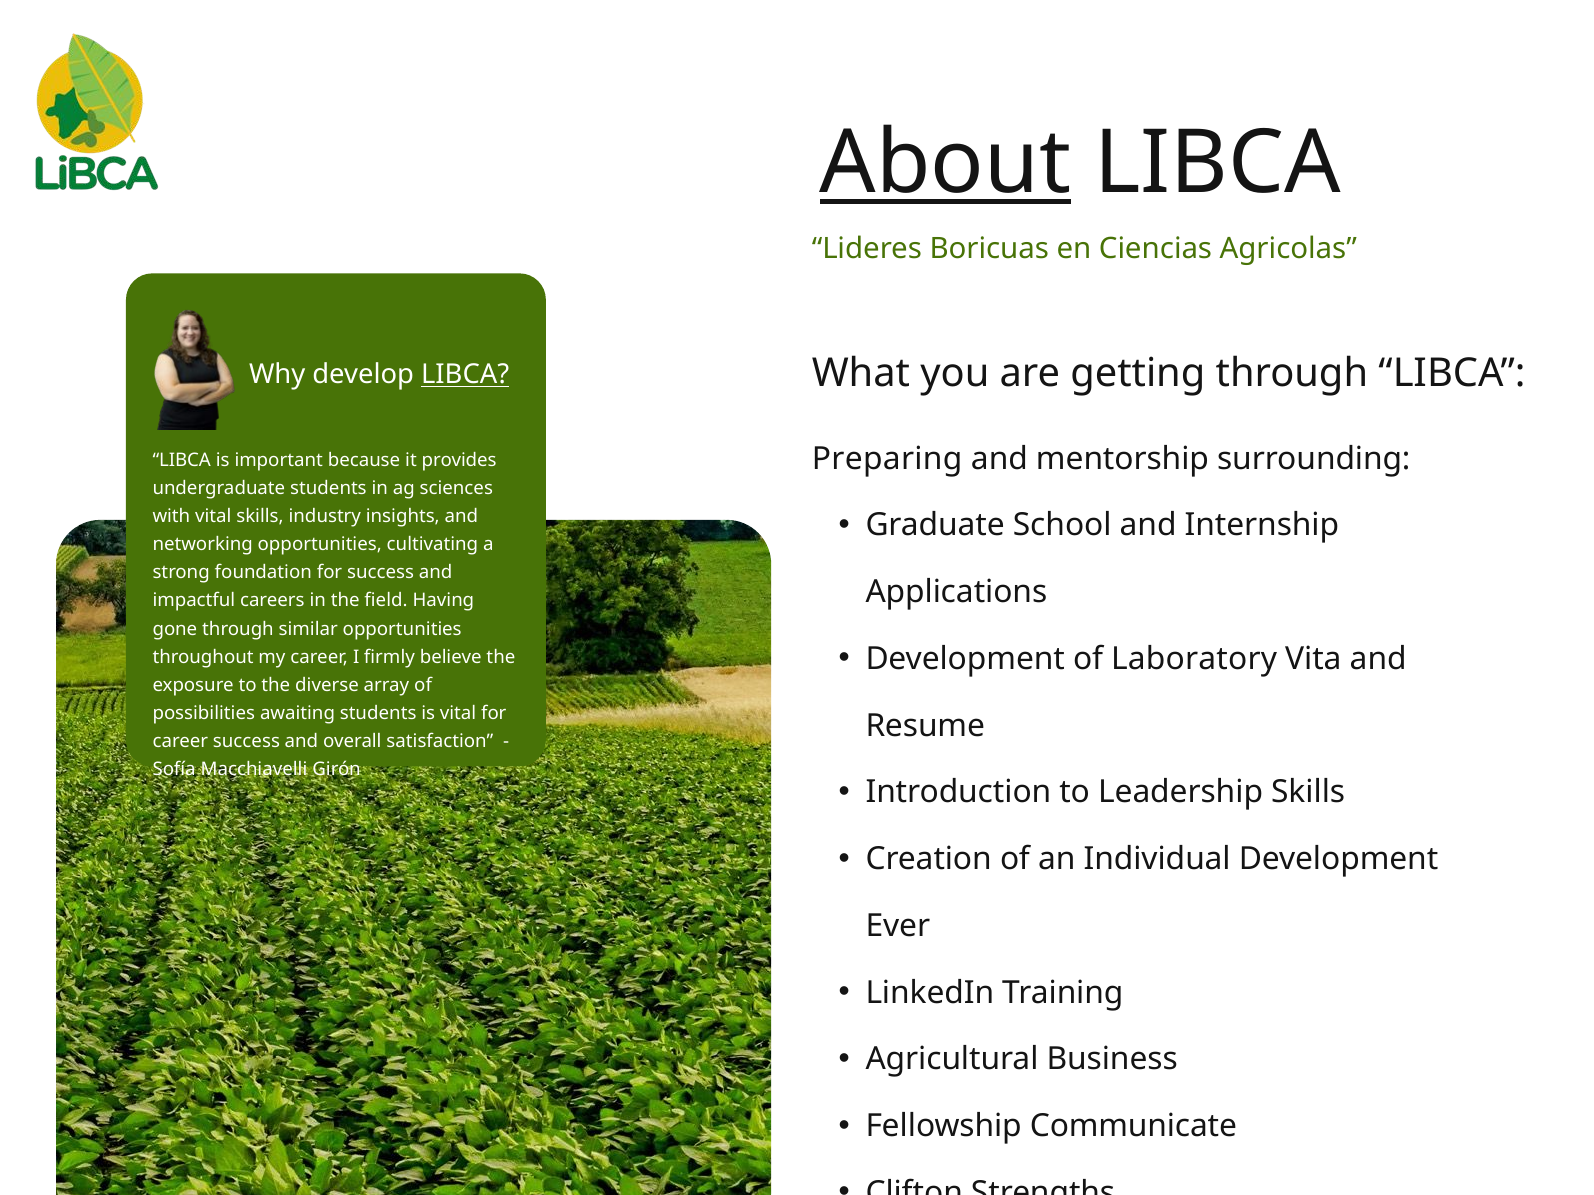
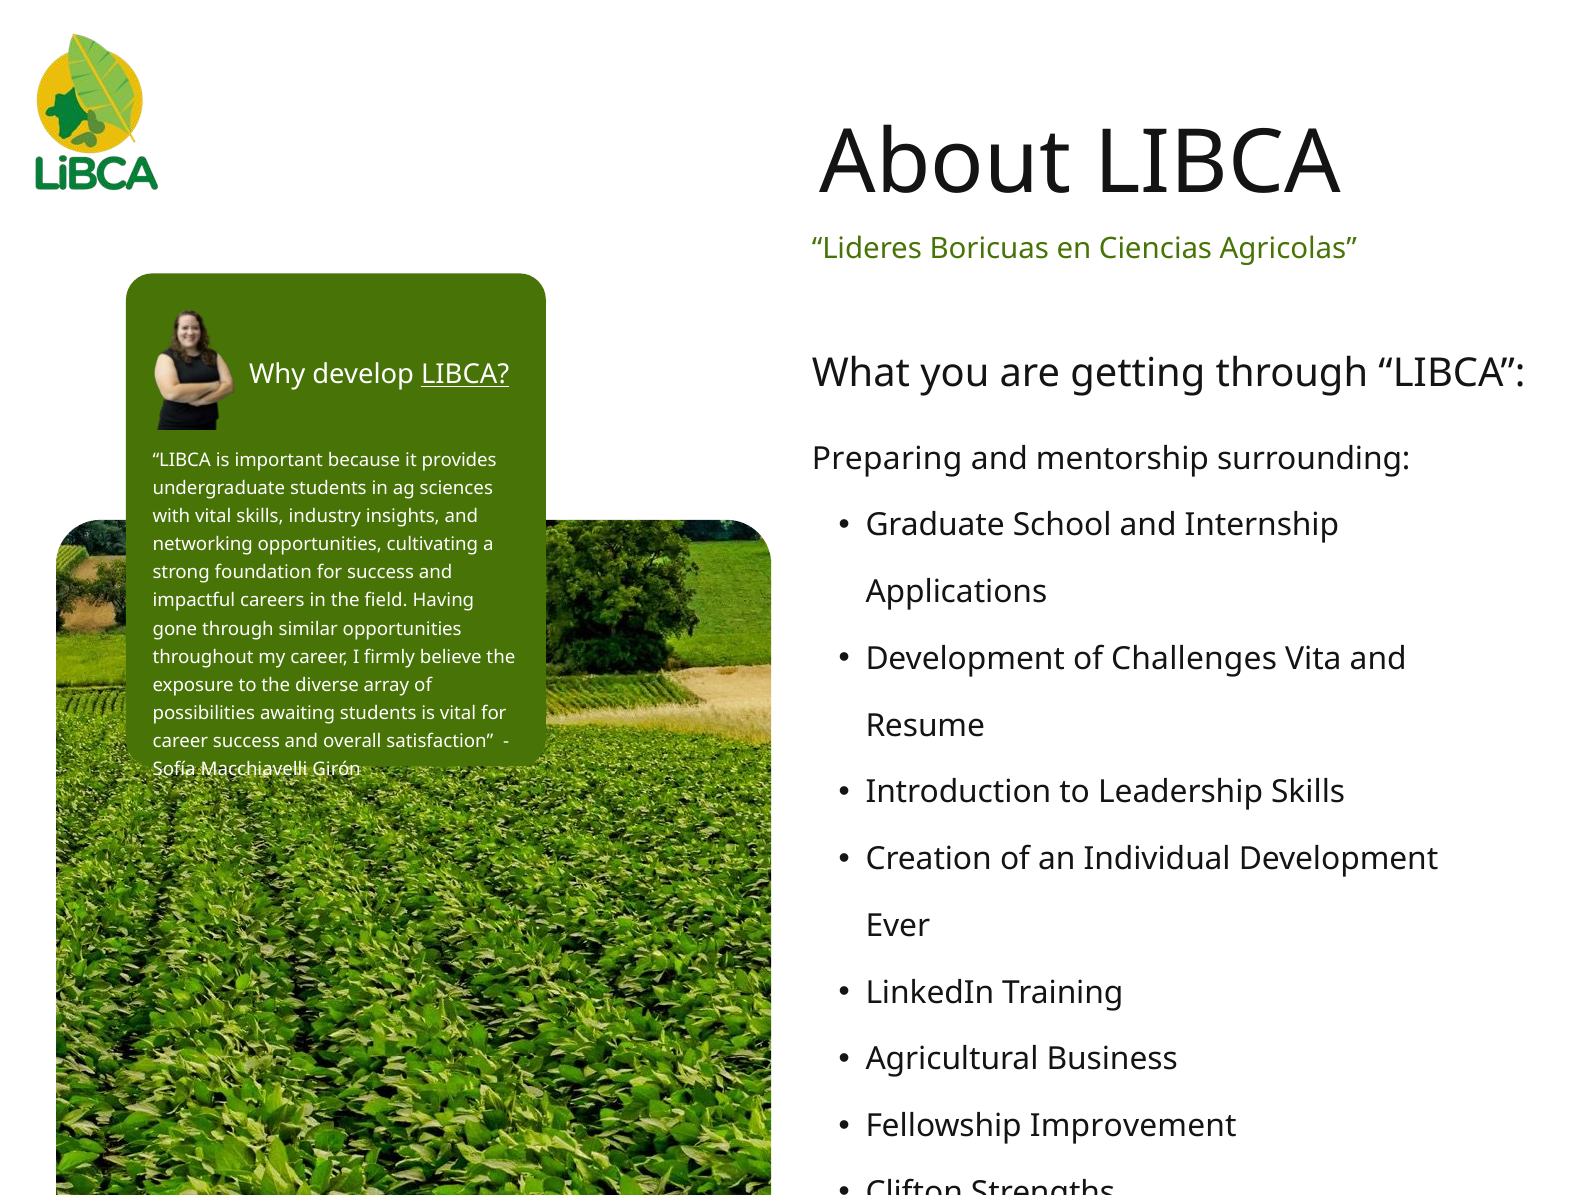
About underline: present -> none
Laboratory: Laboratory -> Challenges
Communicate: Communicate -> Improvement
